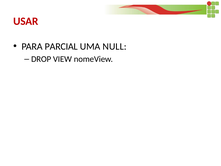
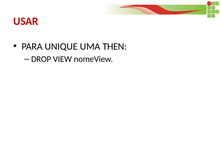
PARCIAL: PARCIAL -> UNIQUE
NULL: NULL -> THEN
